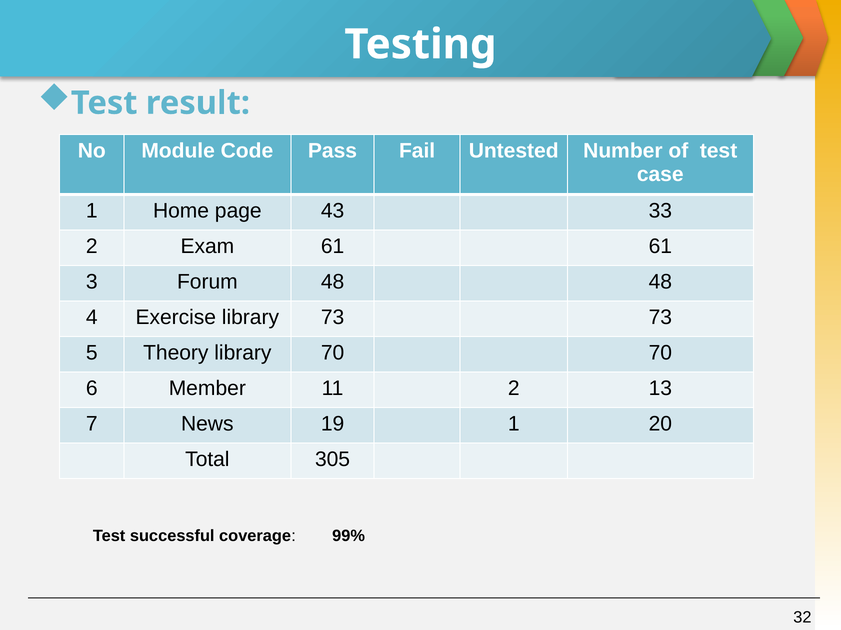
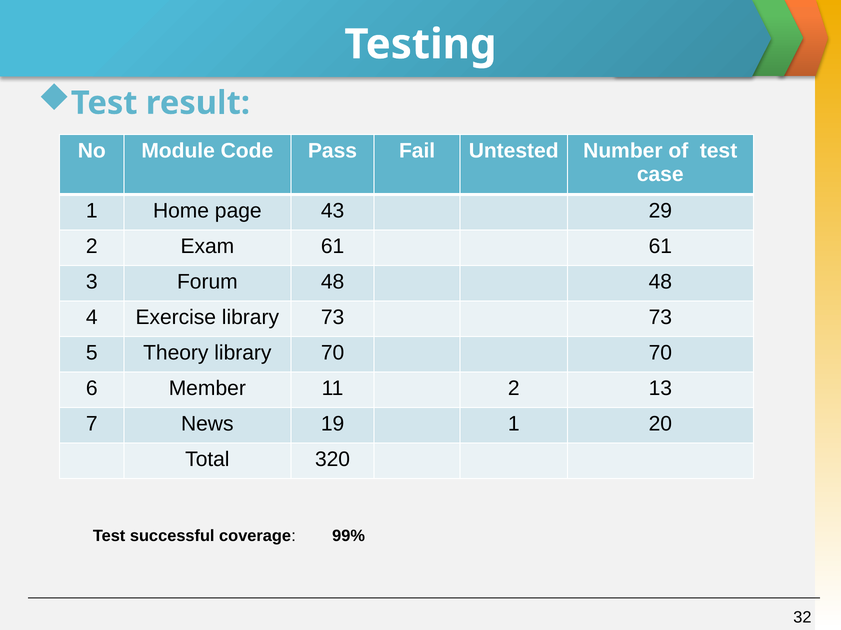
33: 33 -> 29
305: 305 -> 320
